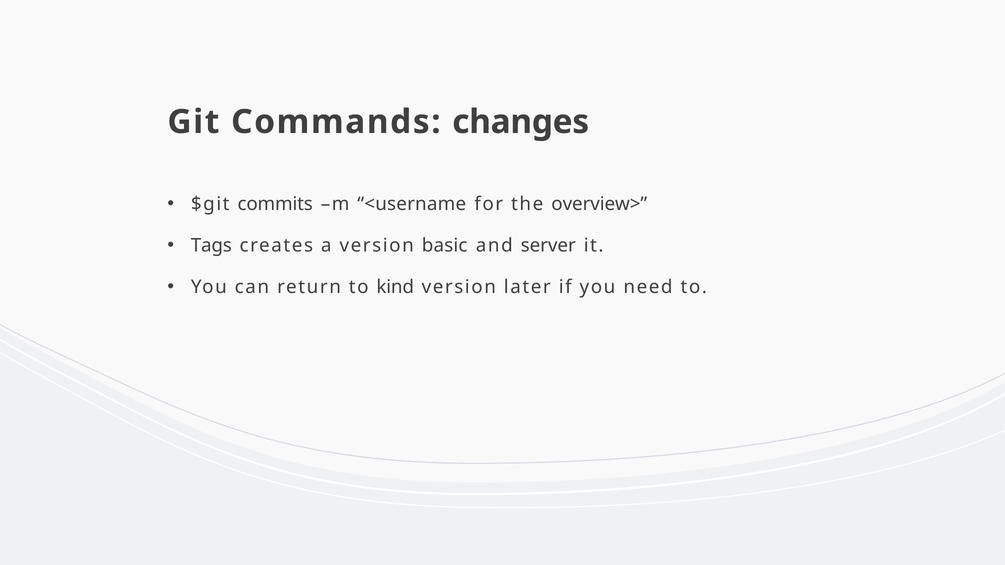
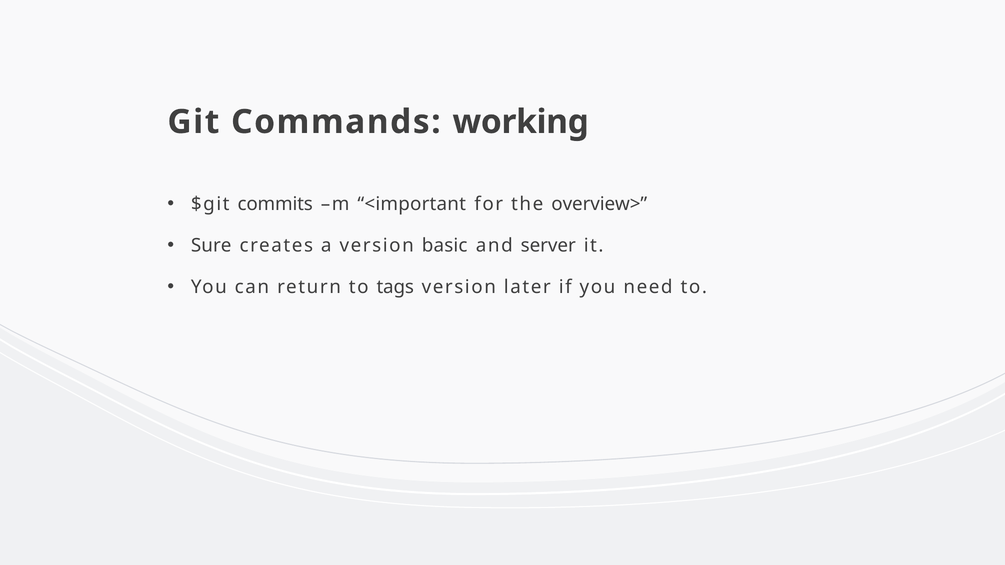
changes: changes -> working
<username: <username -> <important
Tags: Tags -> Sure
kind: kind -> tags
